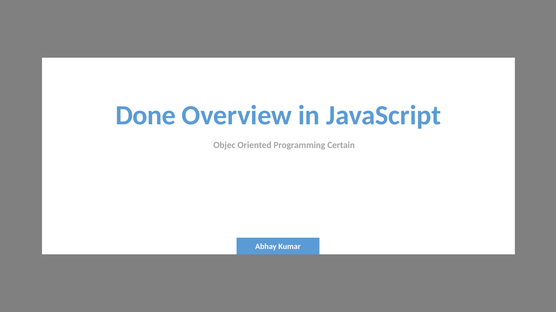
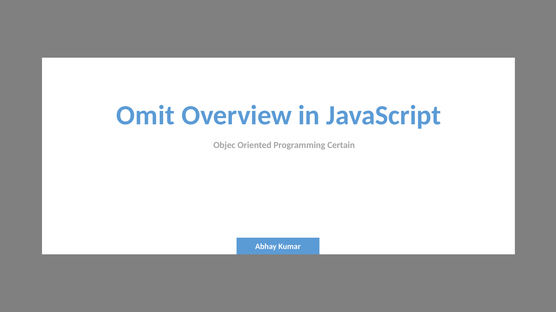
Done: Done -> Omit
